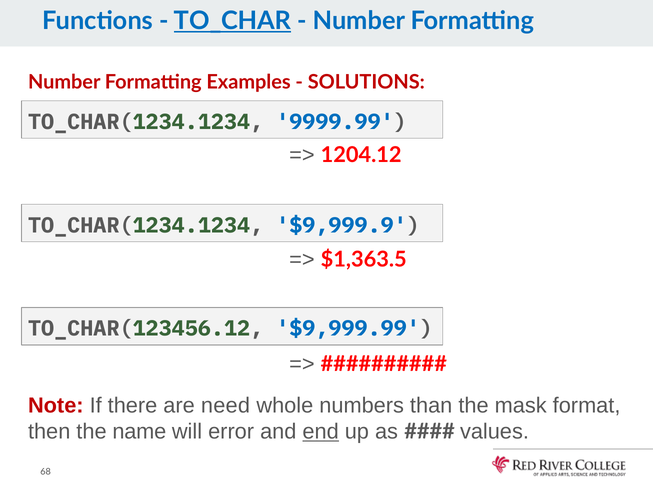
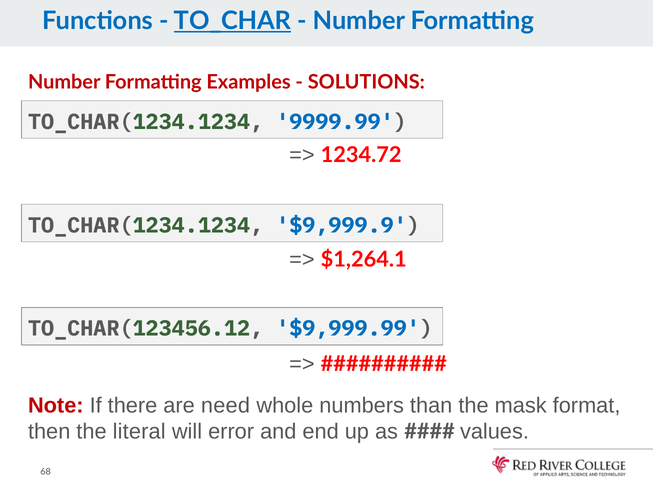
1204.12: 1204.12 -> 1234.72
$1,363.5: $1,363.5 -> $1,264.1
name: name -> literal
end underline: present -> none
